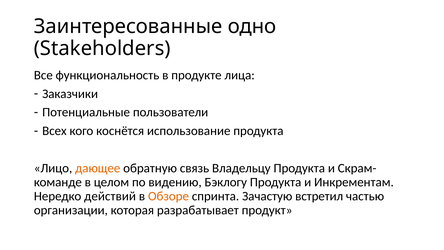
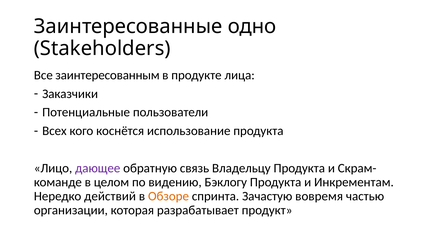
функциональность: функциональность -> заинтересованным
дающее colour: orange -> purple
встретил: встретил -> вовремя
